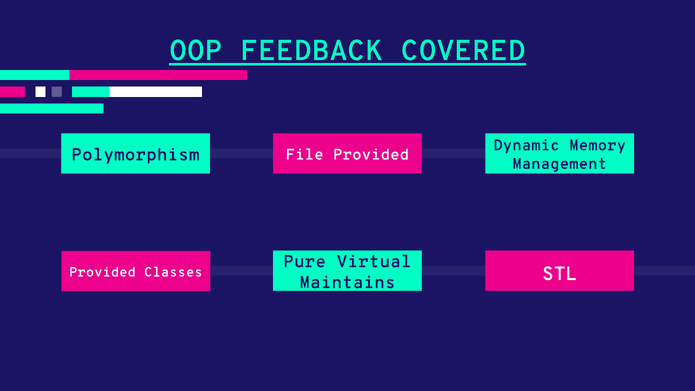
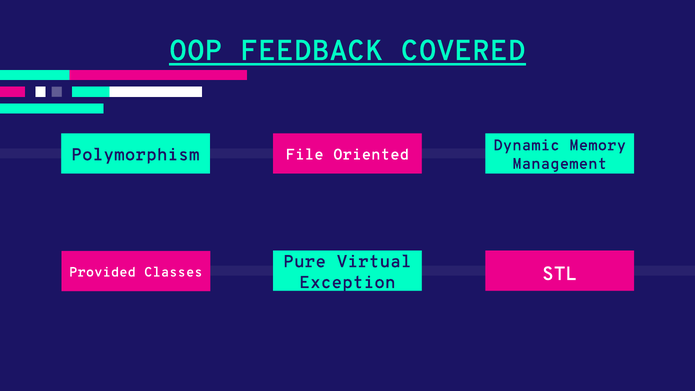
File Provided: Provided -> Oriented
Maintains: Maintains -> Exception
